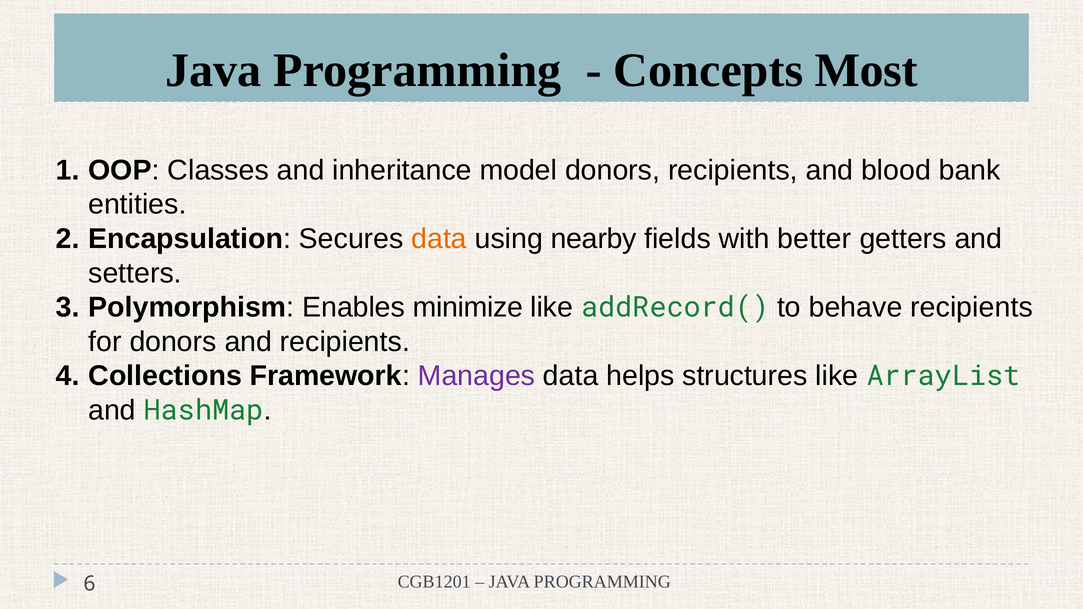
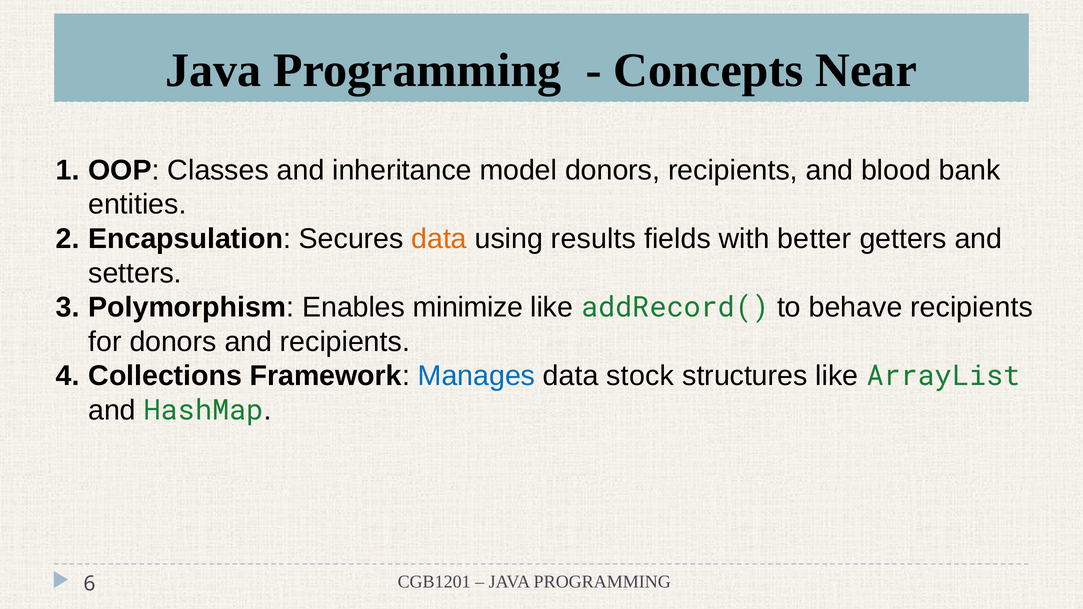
Most: Most -> Near
nearby: nearby -> results
Manages colour: purple -> blue
helps: helps -> stock
